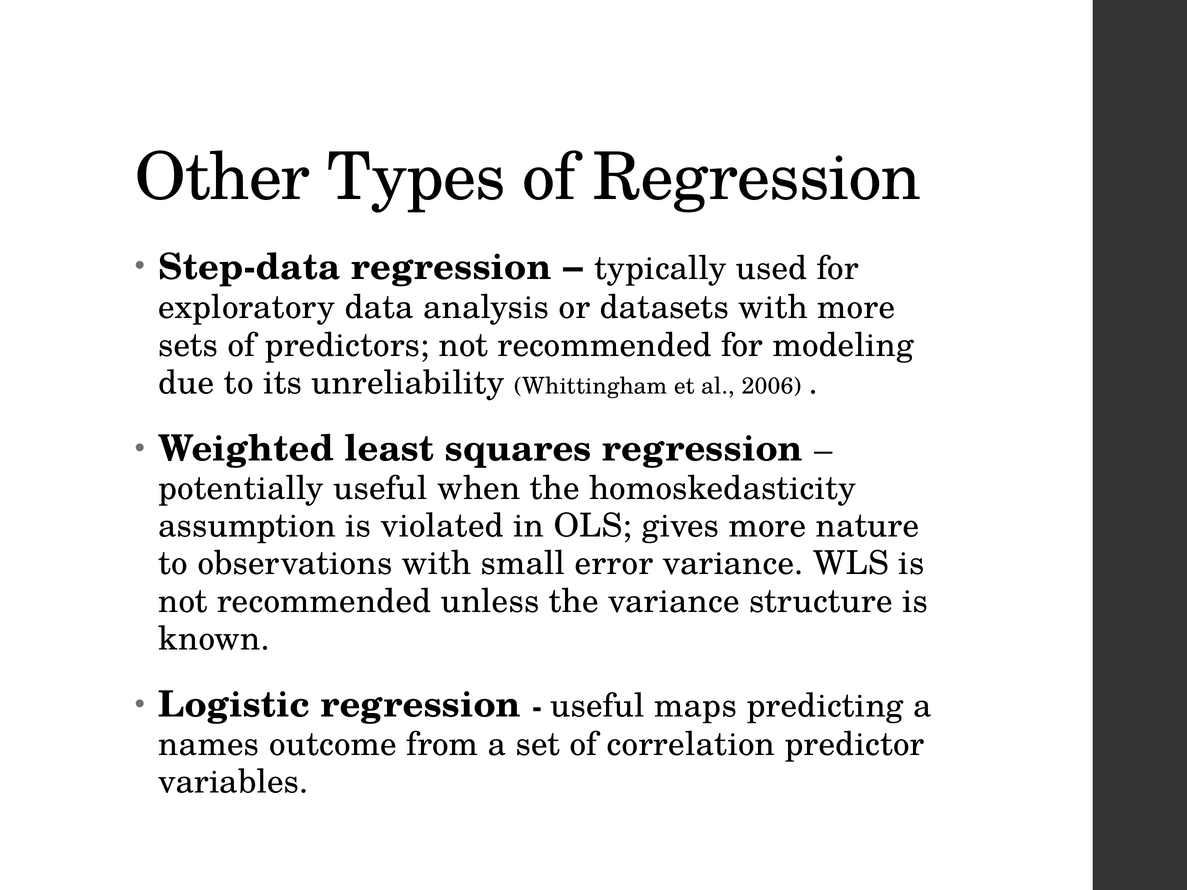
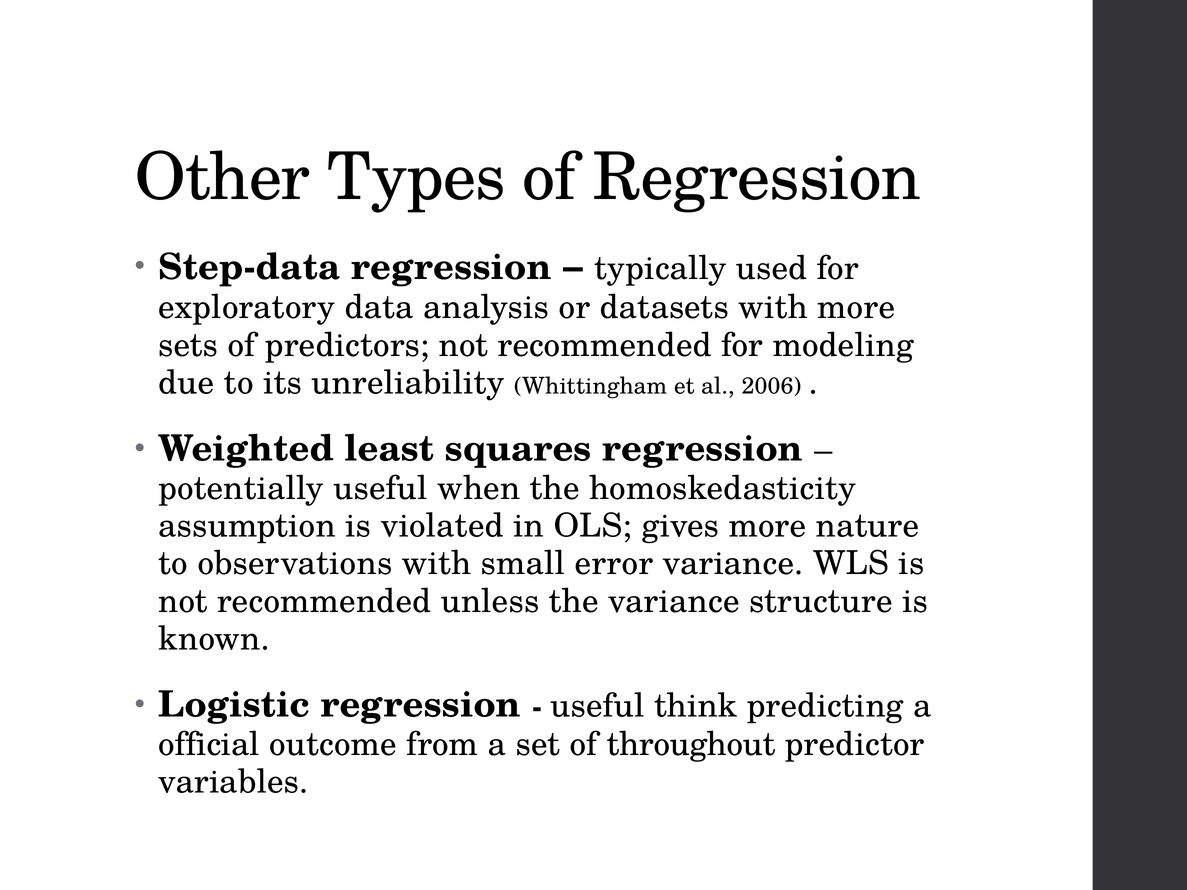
maps: maps -> think
names: names -> official
correlation: correlation -> throughout
